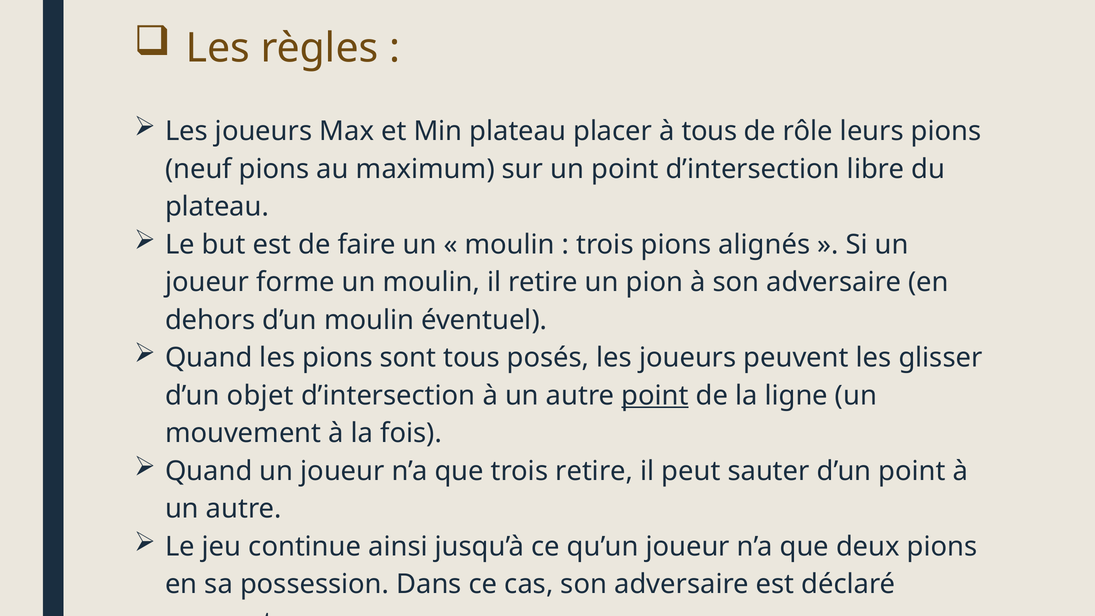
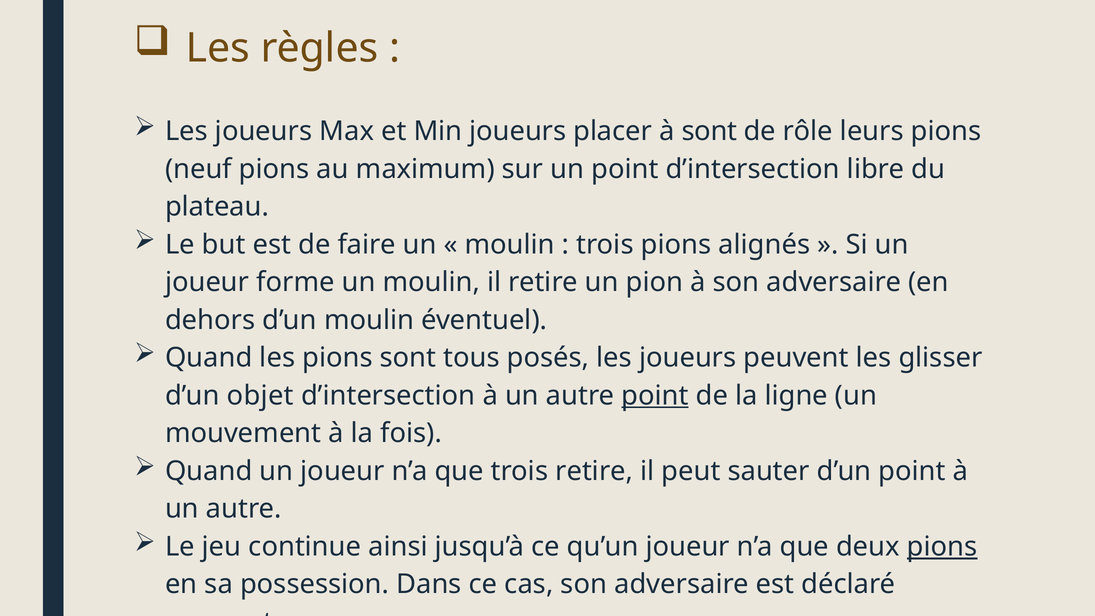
Min plateau: plateau -> joueurs
à tous: tous -> sont
pions at (942, 547) underline: none -> present
